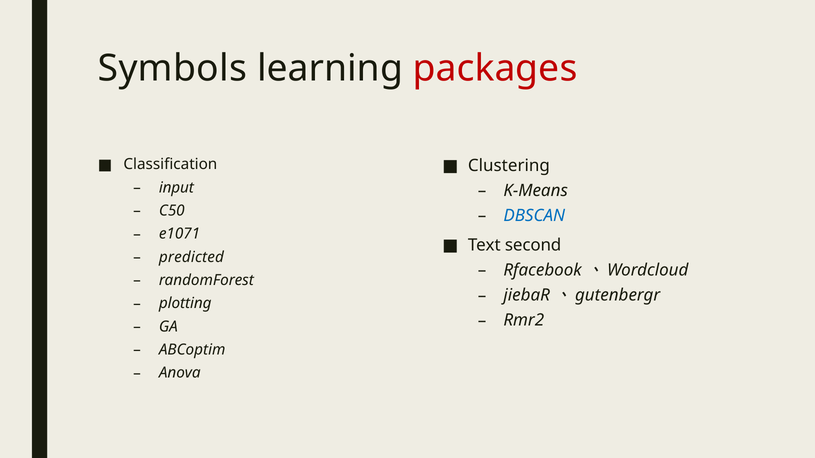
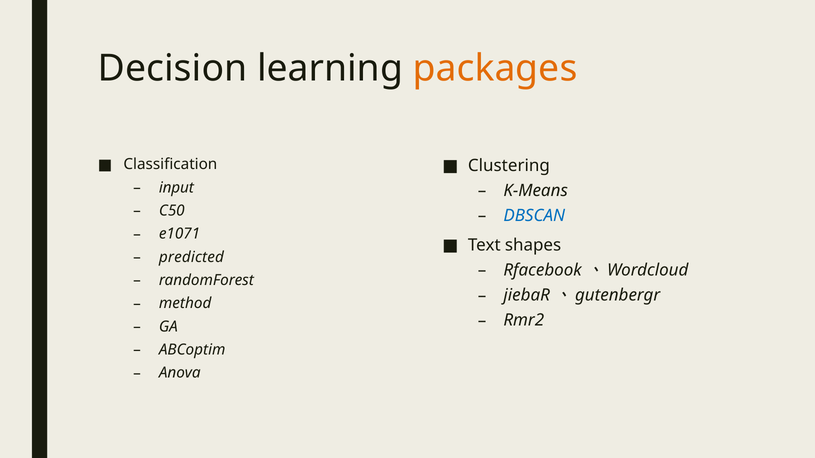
Symbols: Symbols -> Decision
packages colour: red -> orange
second: second -> shapes
plotting: plotting -> method
